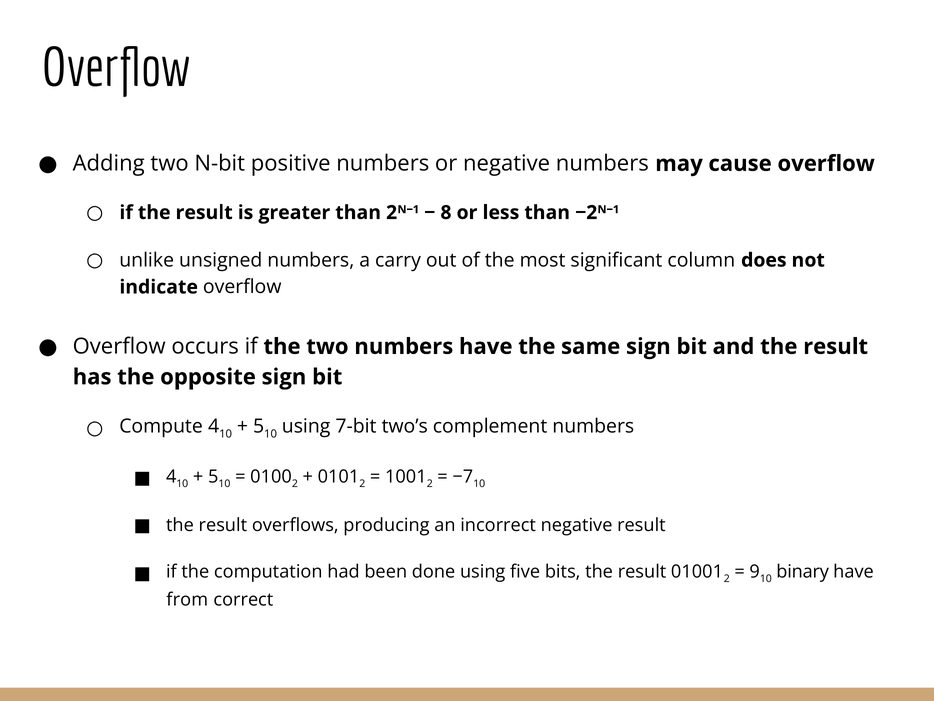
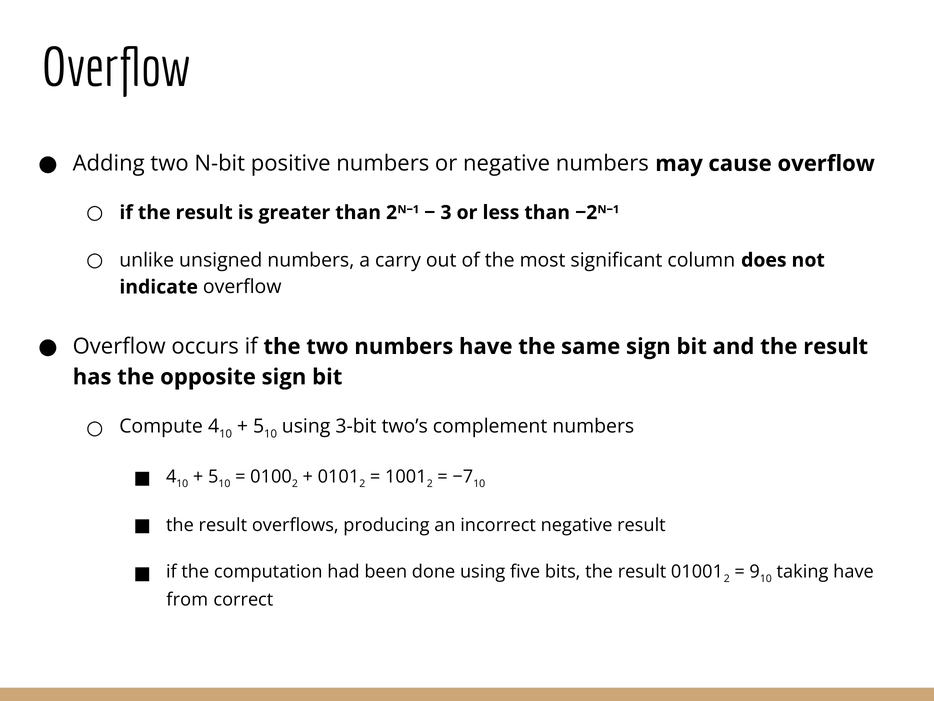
8: 8 -> 3
7-bit: 7-bit -> 3-bit
binary: binary -> taking
